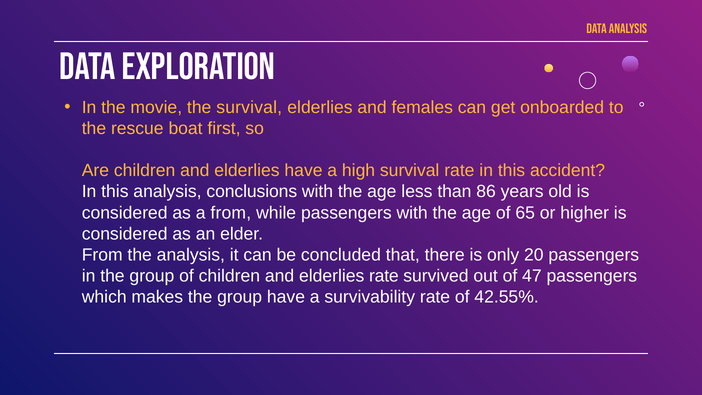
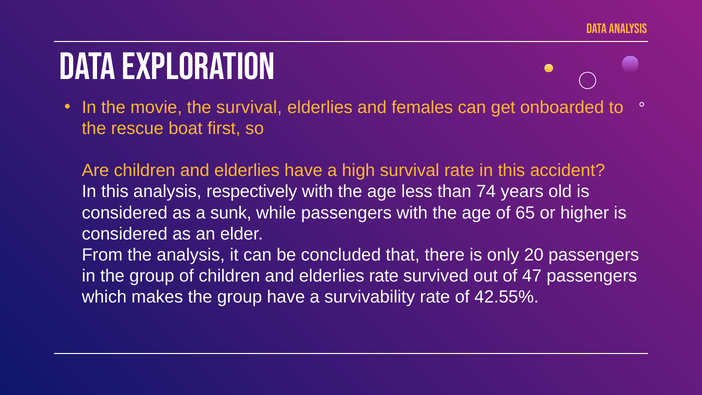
conclusions: conclusions -> respectively
86: 86 -> 74
a from: from -> sunk
